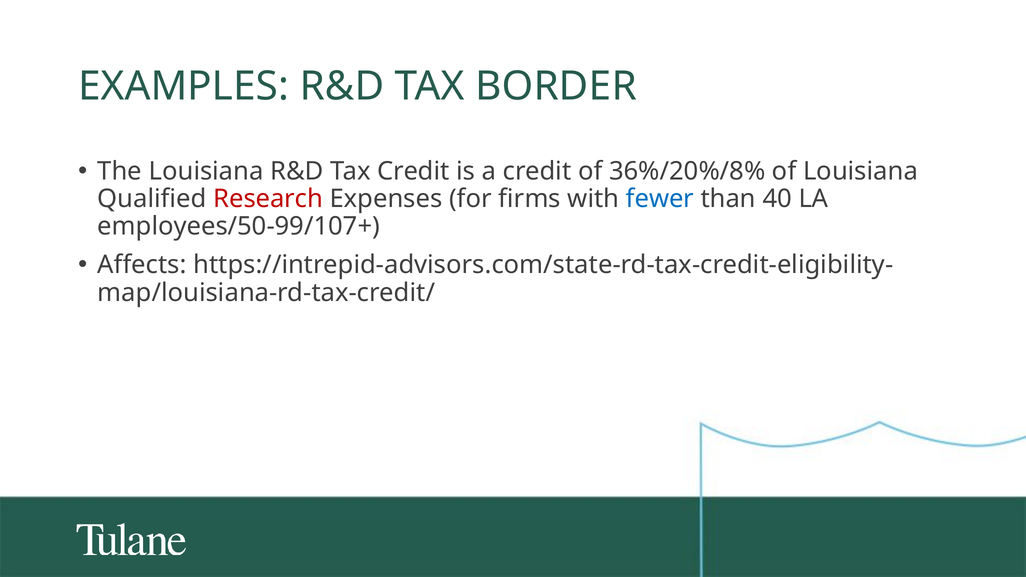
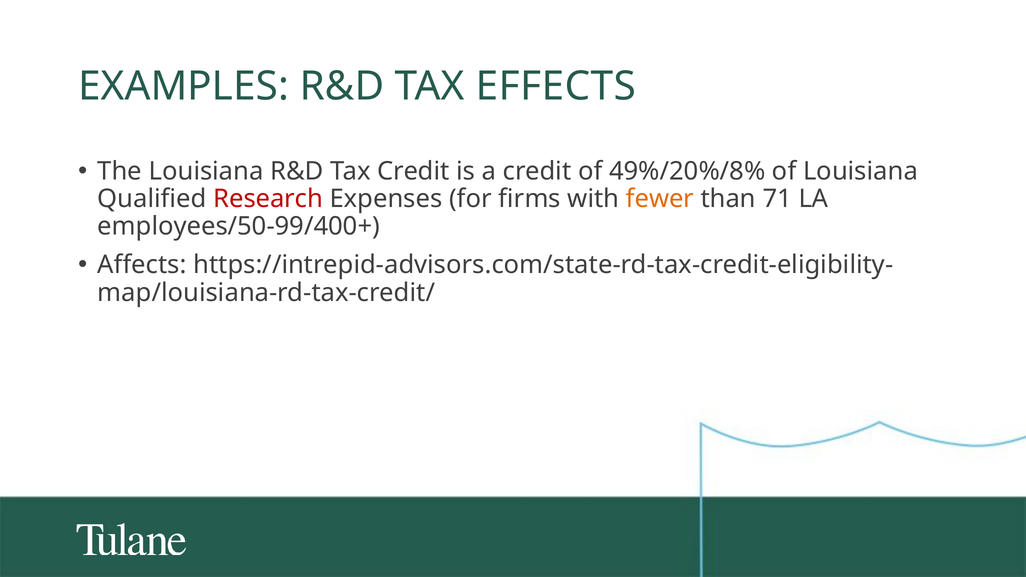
BORDER: BORDER -> EFFECTS
36%/20%/8%: 36%/20%/8% -> 49%/20%/8%
fewer colour: blue -> orange
40: 40 -> 71
employees/50-99/107+: employees/50-99/107+ -> employees/50-99/400+
